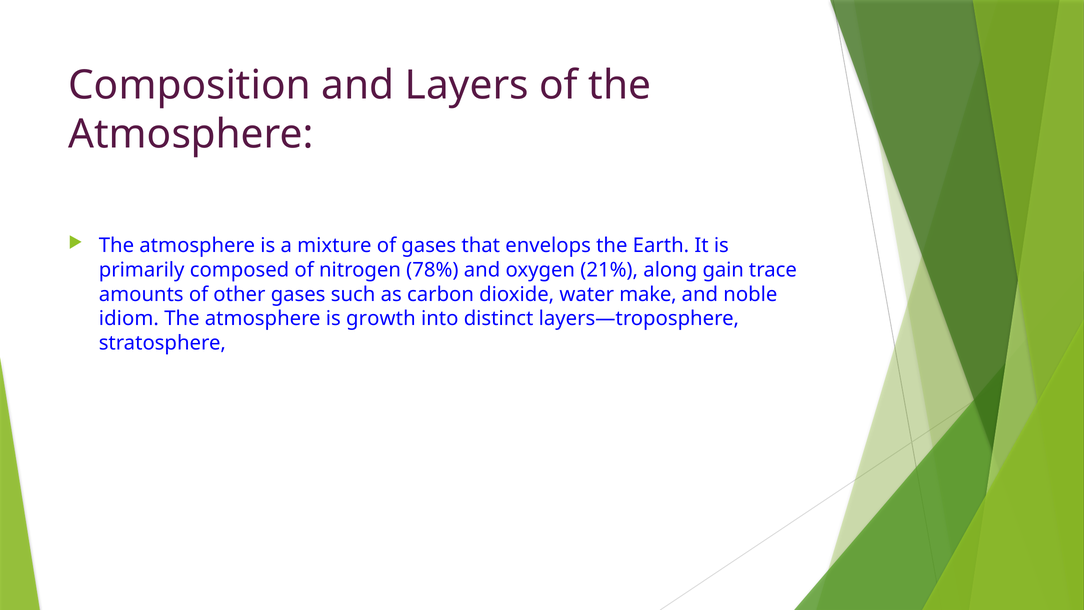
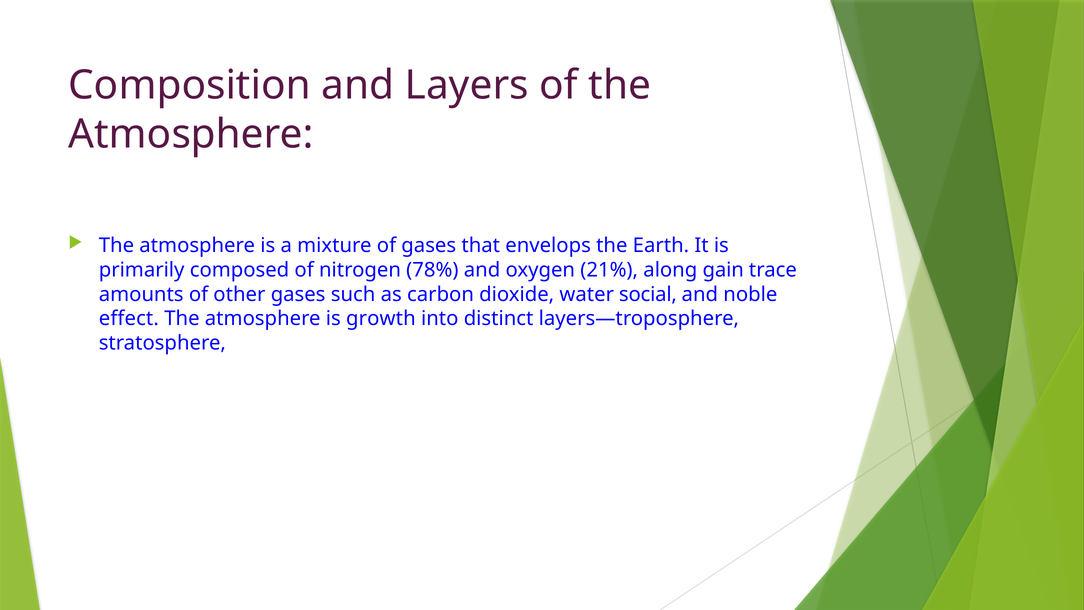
make: make -> social
idiom: idiom -> effect
